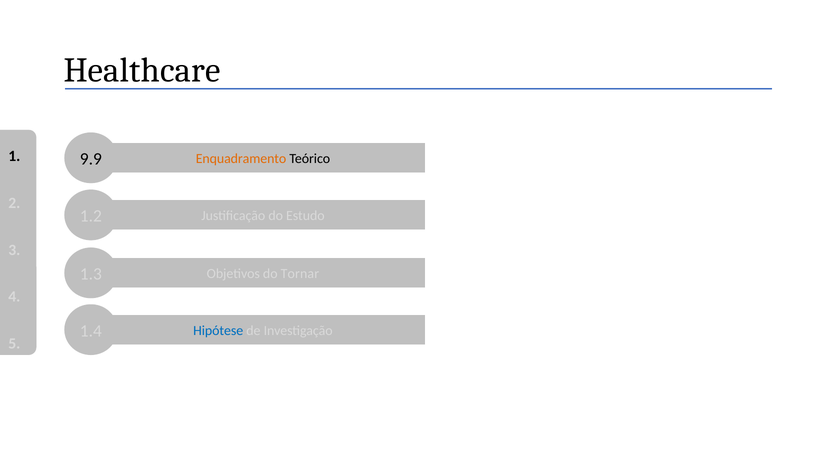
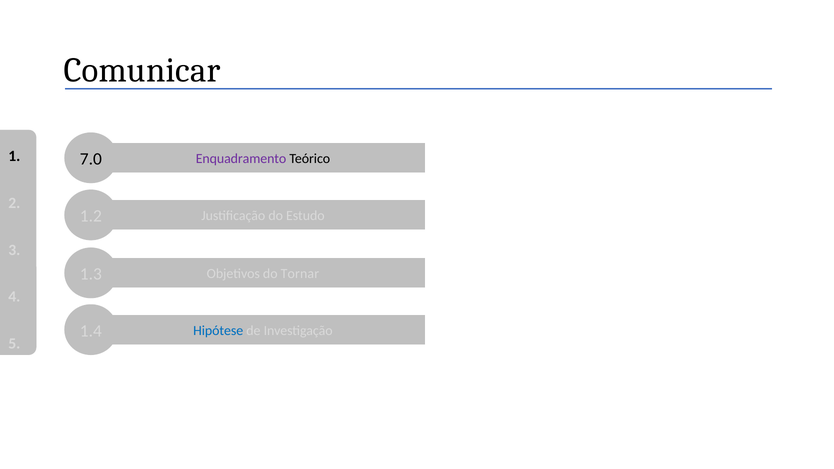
Healthcare: Healthcare -> Comunicar
9.9: 9.9 -> 7.0
Enquadramento colour: orange -> purple
